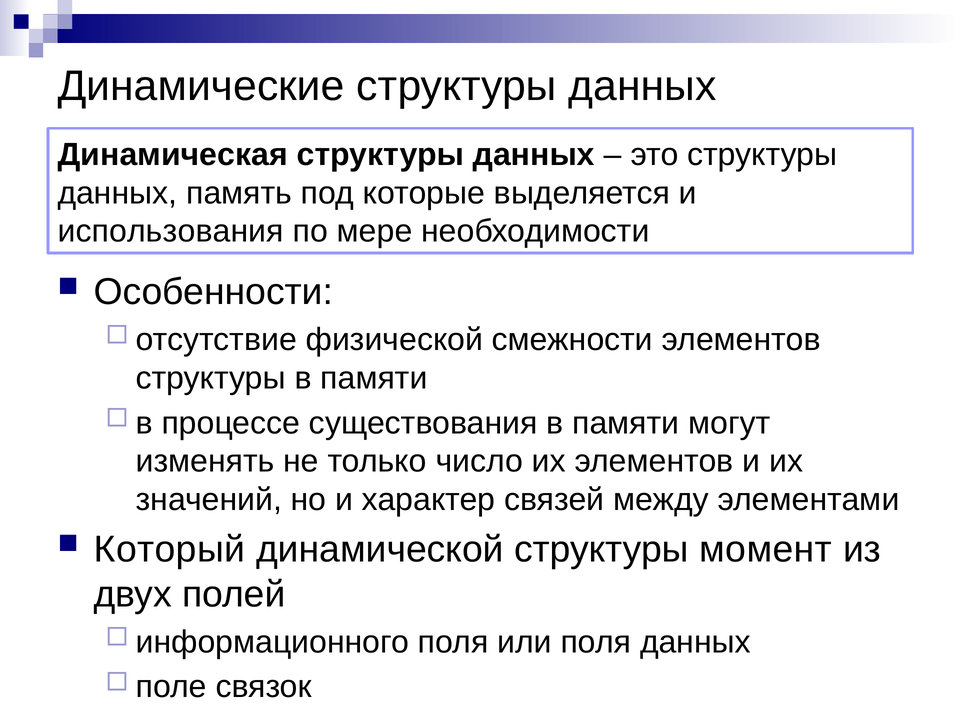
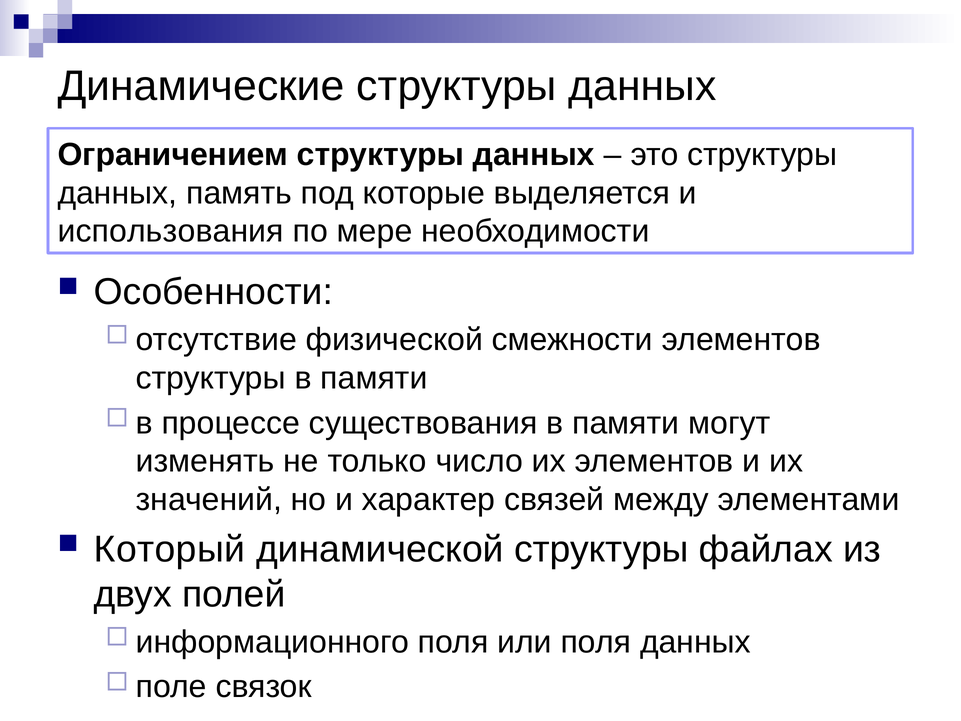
Динамическая: Динамическая -> Ограничением
момент: момент -> файлах
